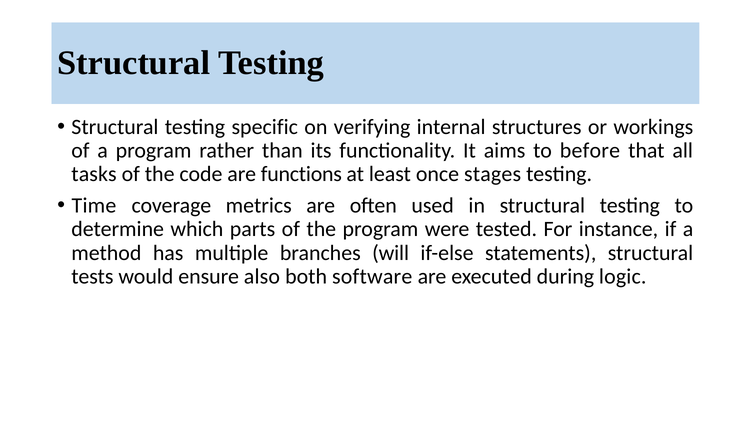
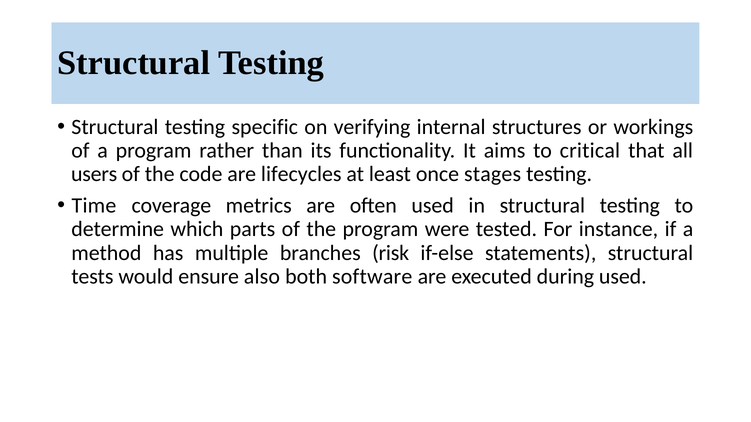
before: before -> critical
tasks: tasks -> users
functions: functions -> lifecycles
will: will -> risk
during logic: logic -> used
